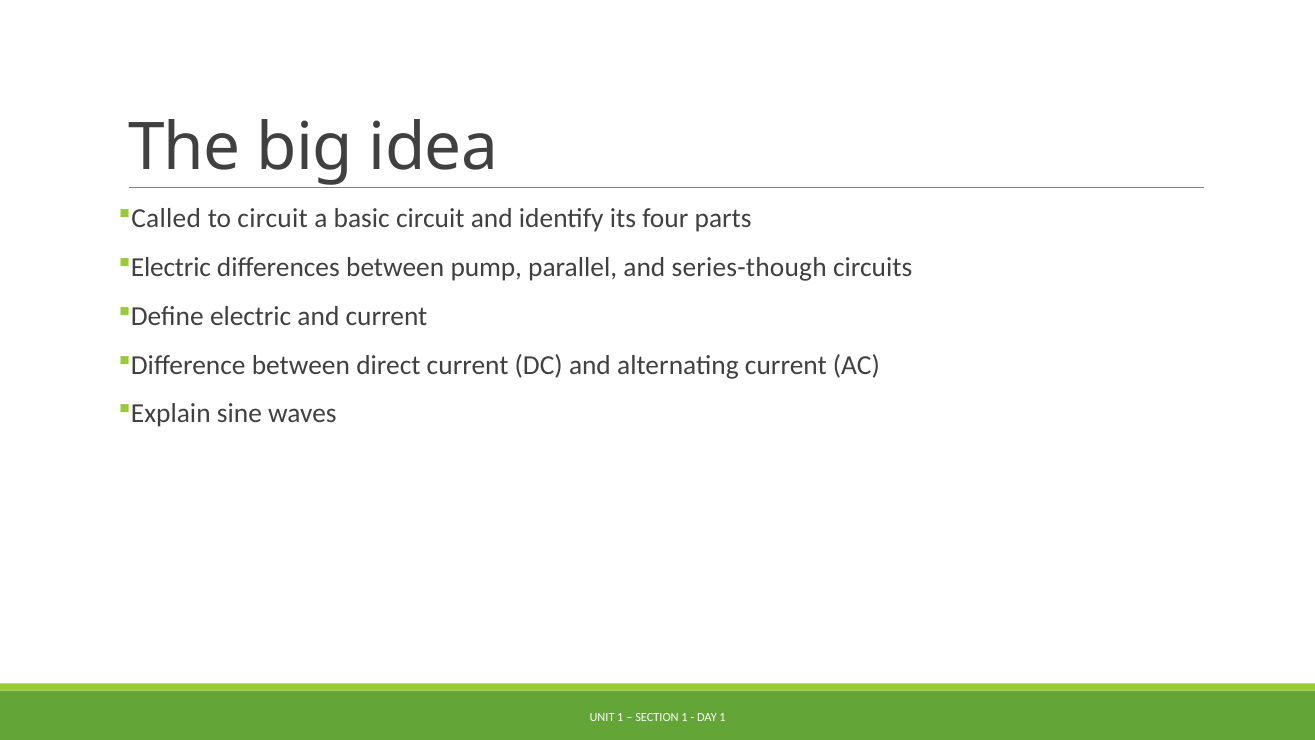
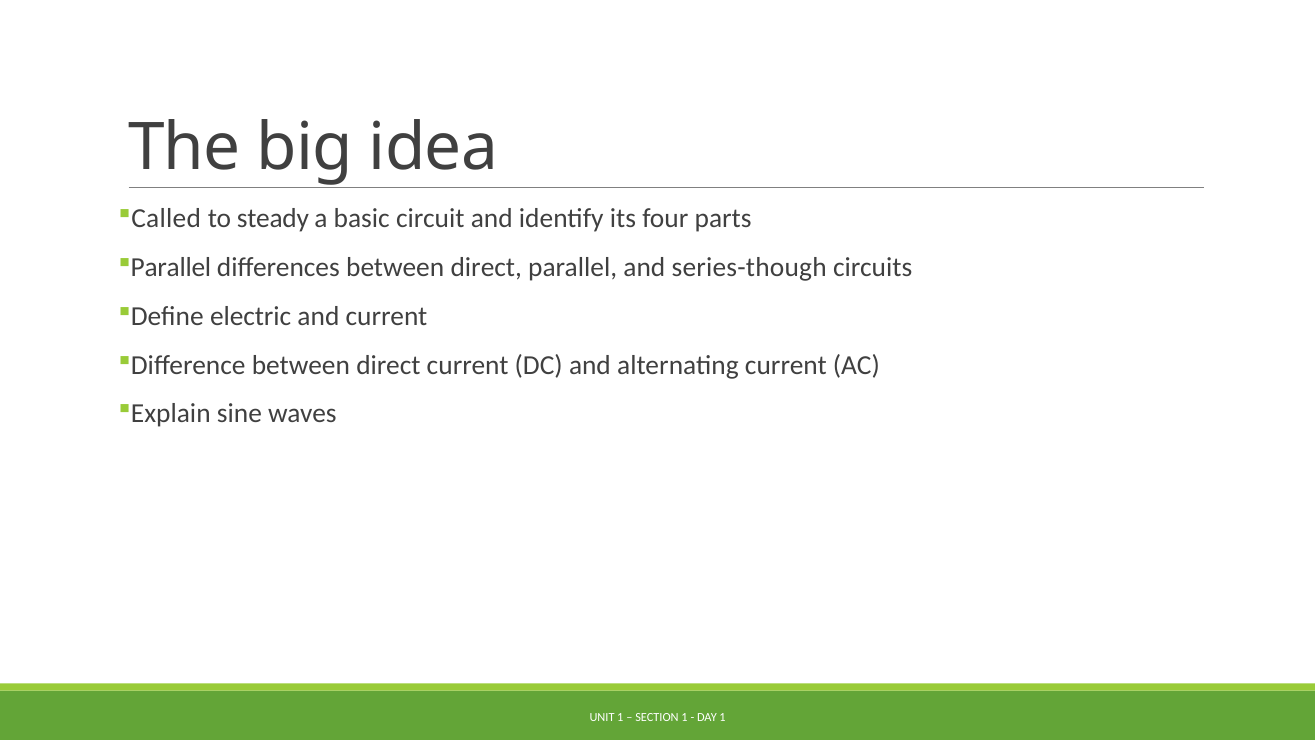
to circuit: circuit -> steady
Electric at (171, 267): Electric -> Parallel
differences between pump: pump -> direct
